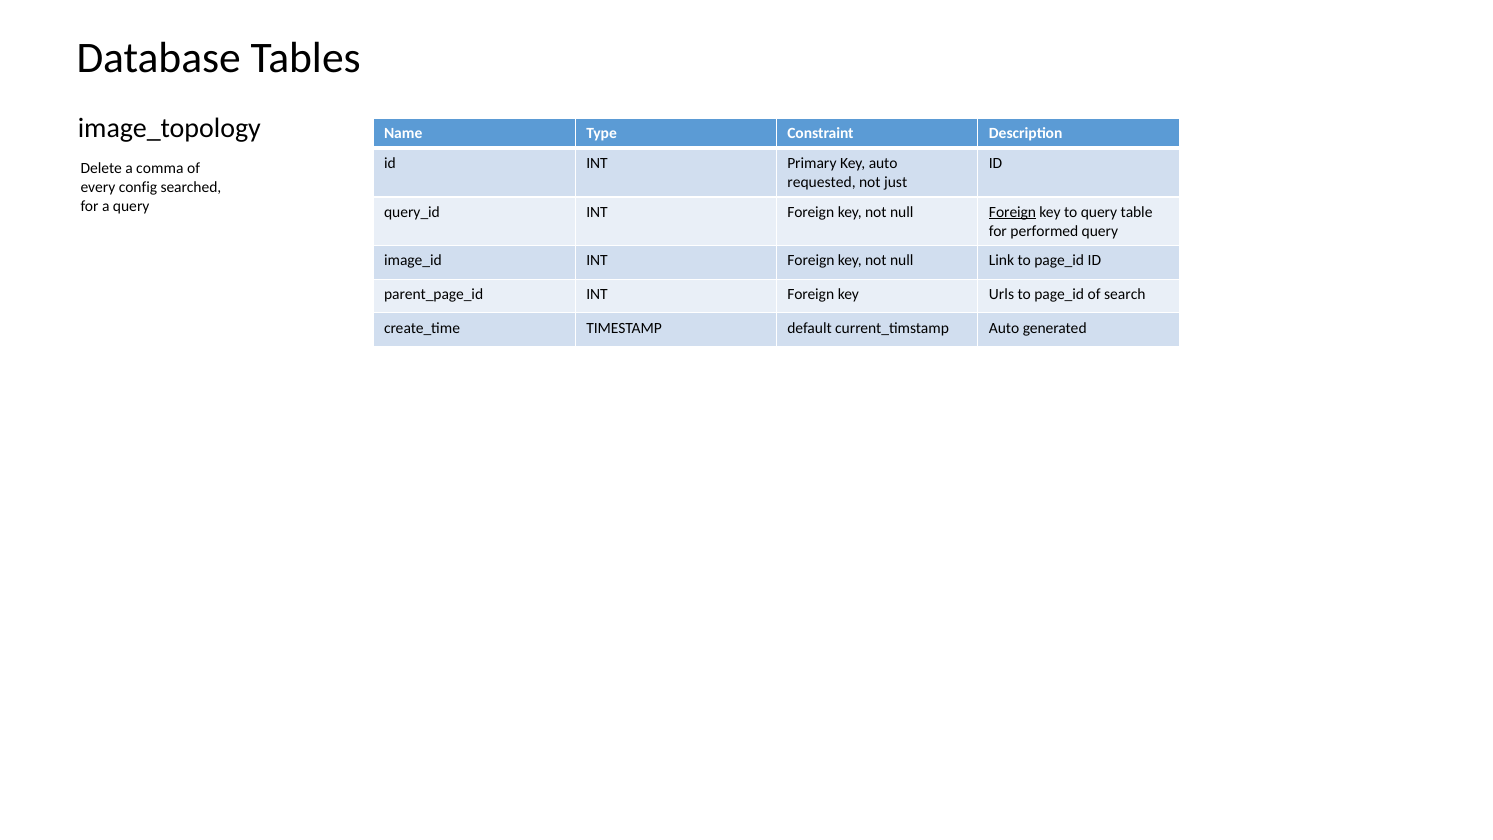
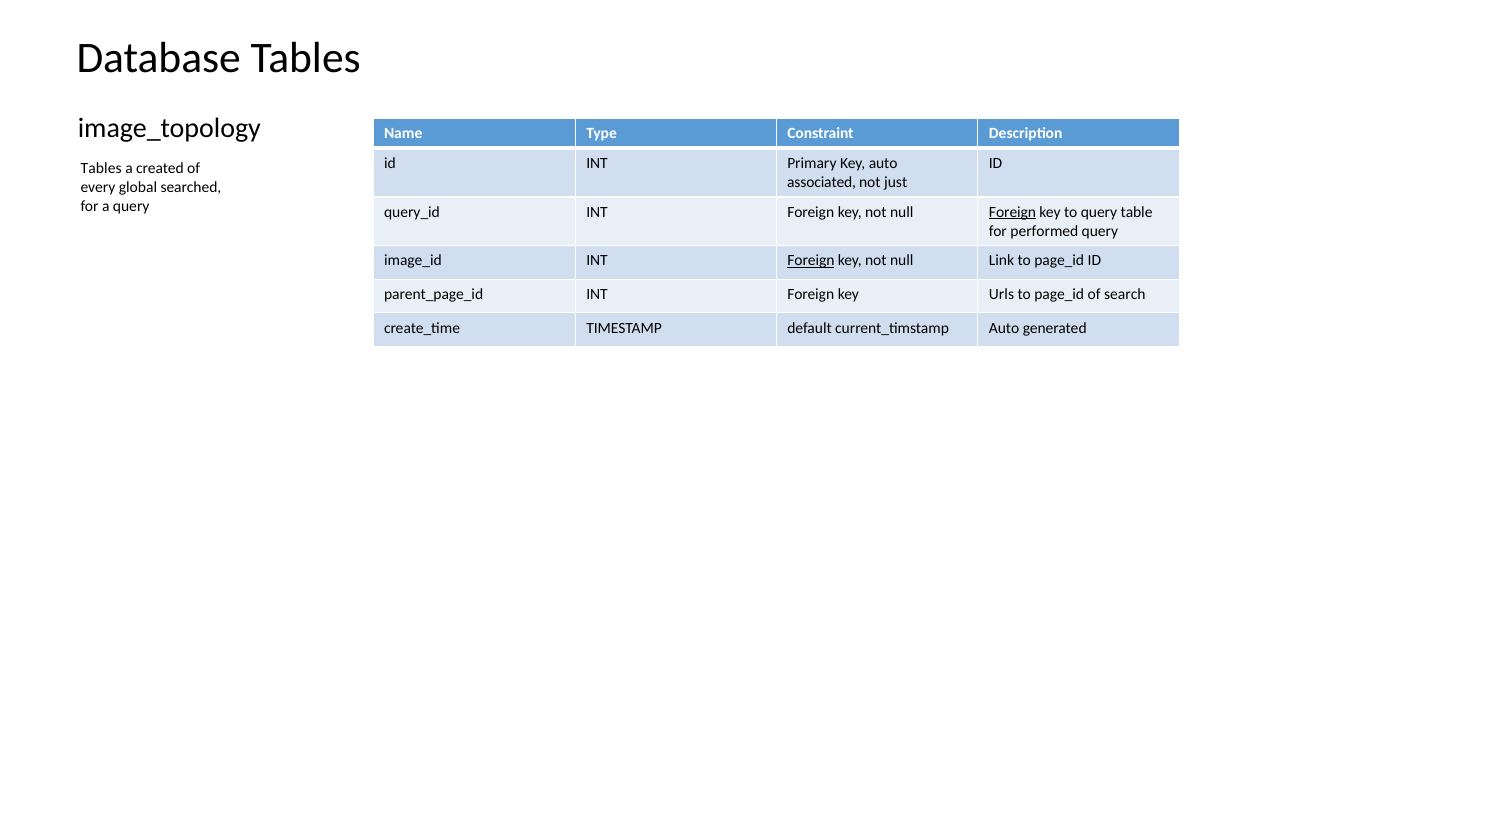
Delete at (101, 169): Delete -> Tables
comma: comma -> created
requested: requested -> associated
config: config -> global
Foreign at (811, 261) underline: none -> present
